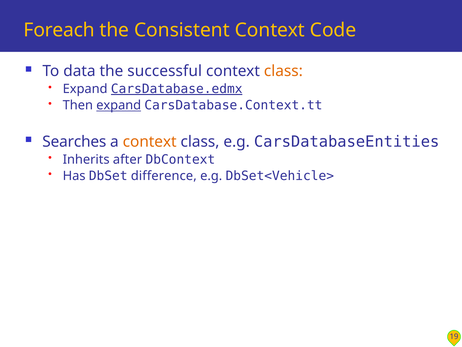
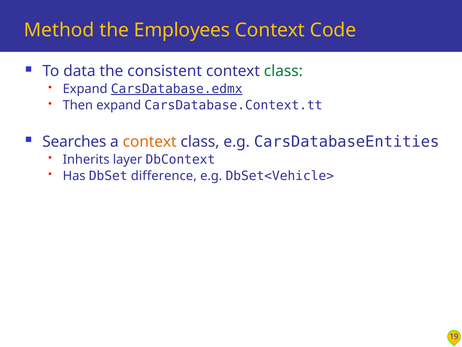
Foreach: Foreach -> Method
Consistent: Consistent -> Employees
successful: successful -> consistent
class at (283, 71) colour: orange -> green
expand at (119, 105) underline: present -> none
after: after -> layer
